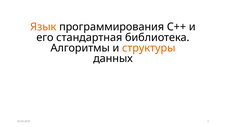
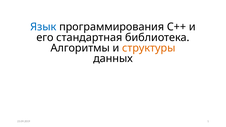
Язык colour: orange -> blue
